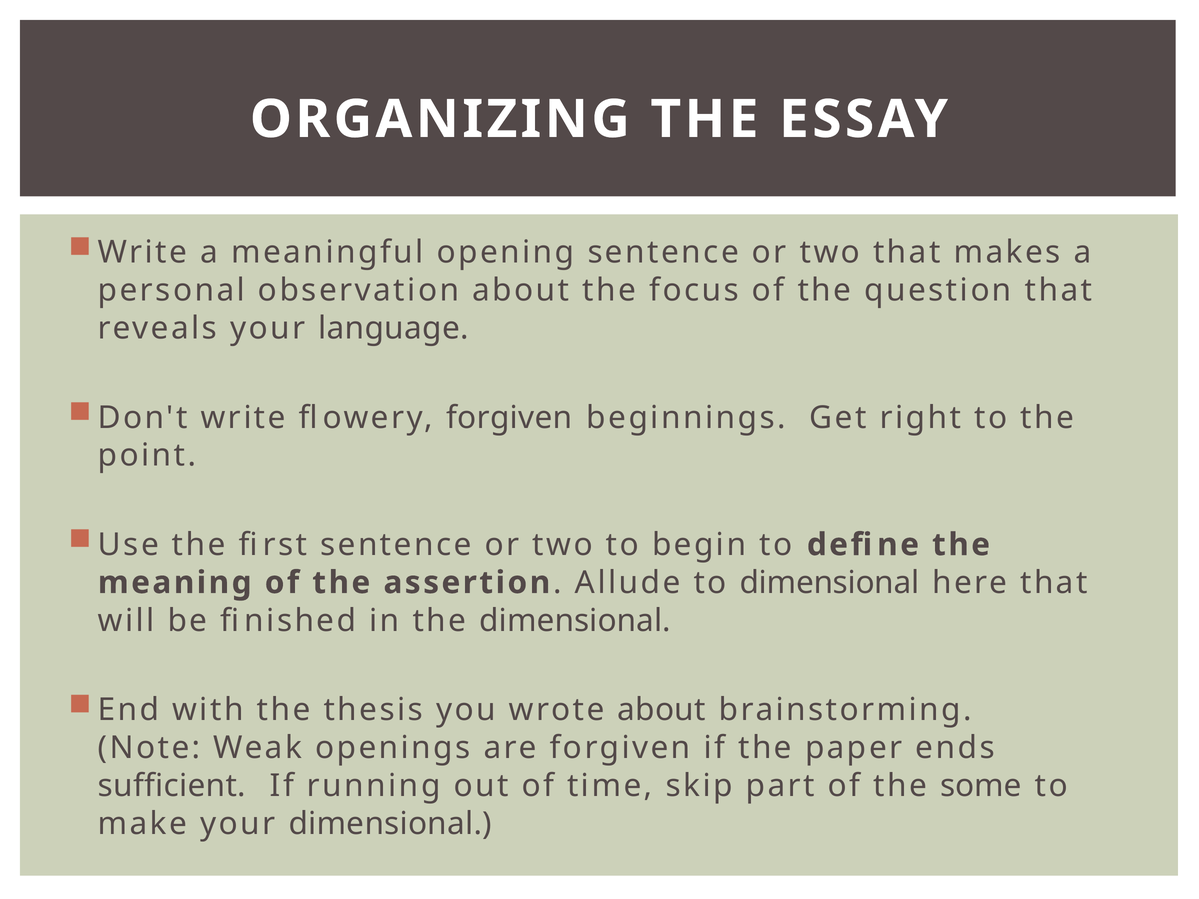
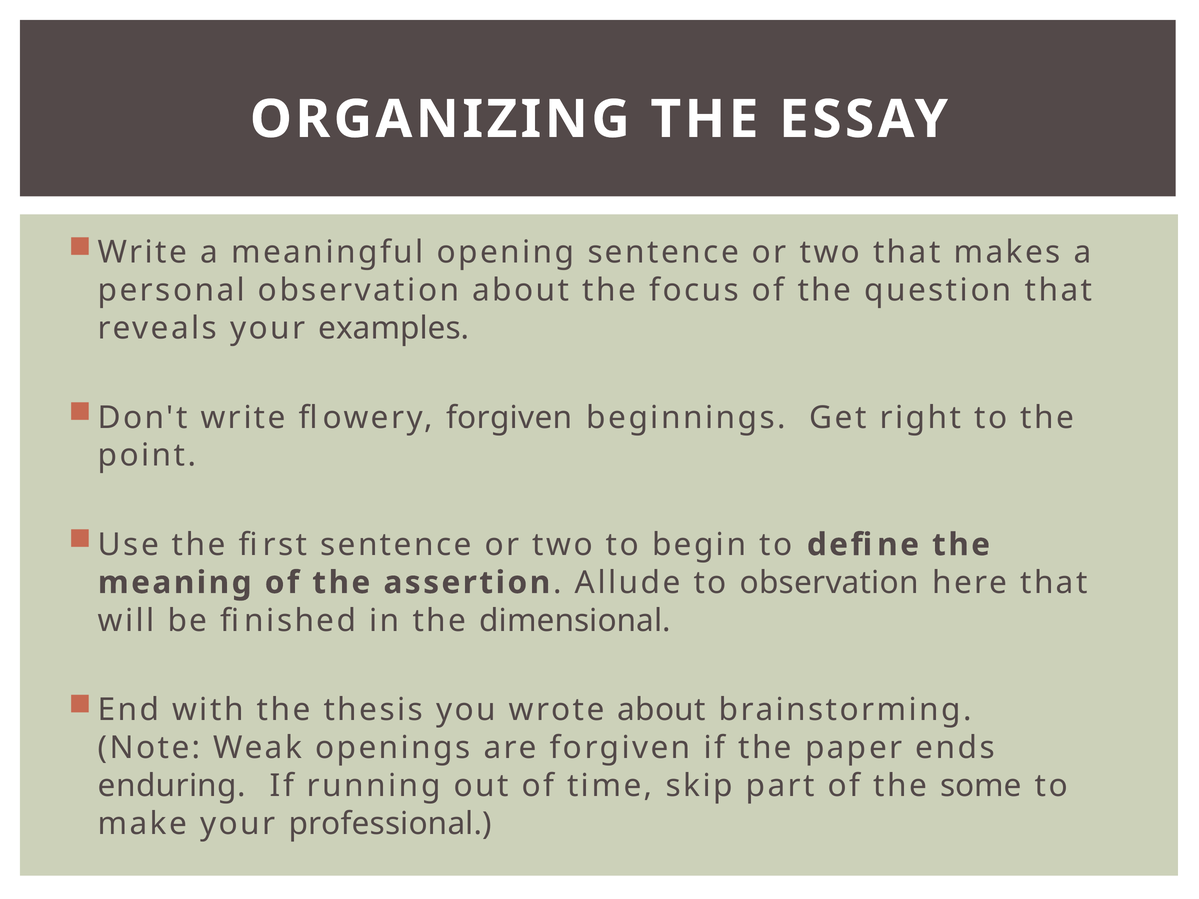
language: language -> examples
to dimensional: dimensional -> observation
sufficient: sufficient -> enduring
your dimensional: dimensional -> professional
